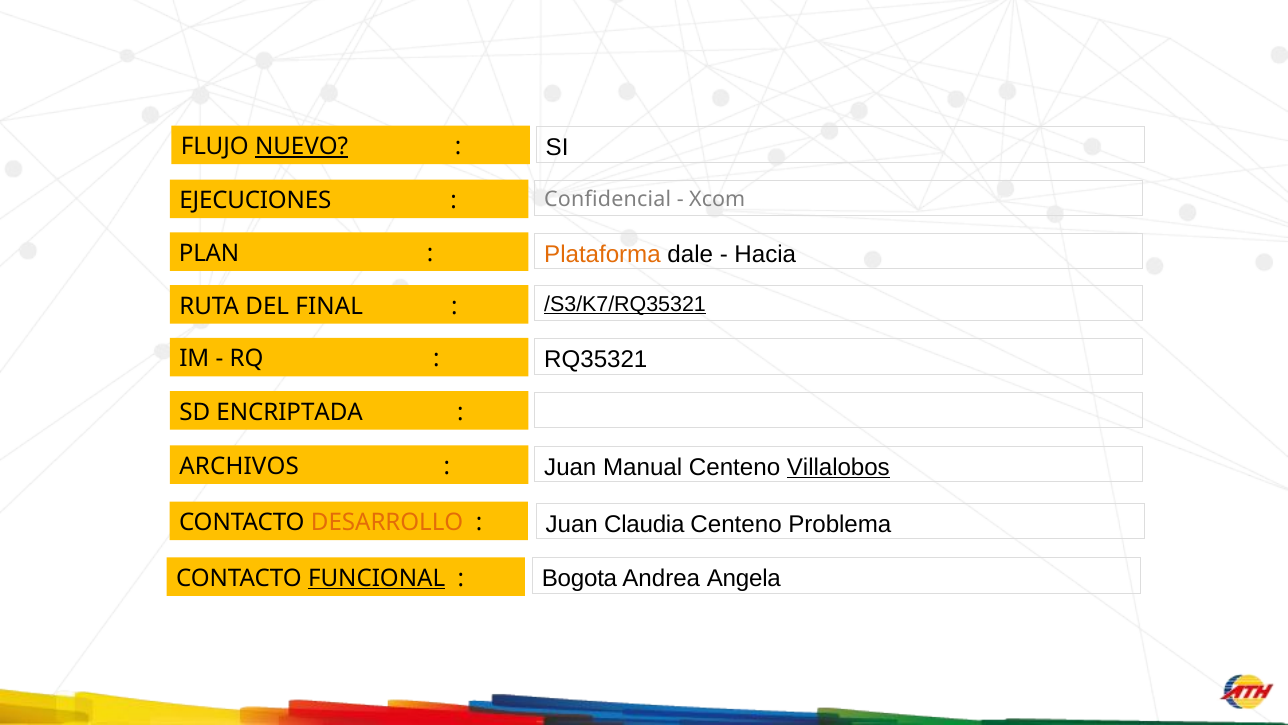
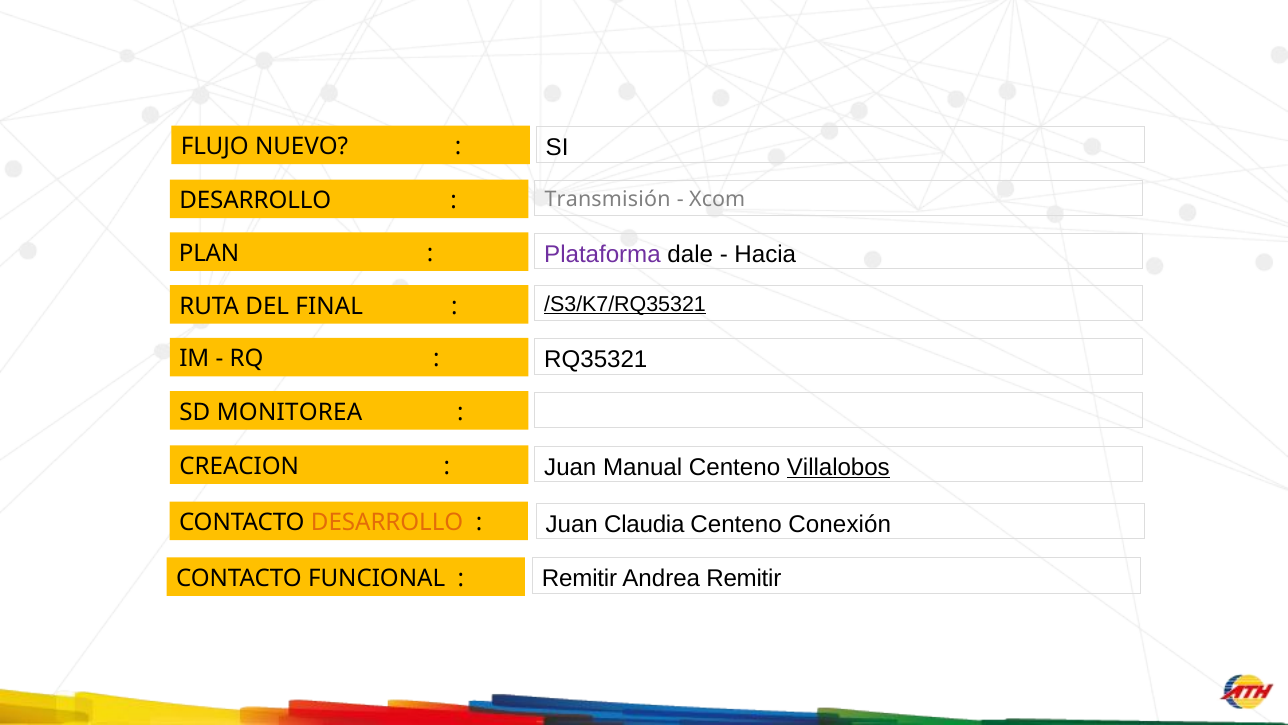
NUEVO underline: present -> none
EJECUCIONES at (255, 201): EJECUCIONES -> DESARROLLO
Confidencial: Confidencial -> Transmisión
Plataforma colour: orange -> purple
ENCRIPTADA: ENCRIPTADA -> MONITOREA
ARCHIVOS: ARCHIVOS -> CREACION
Problema: Problema -> Conexión
FUNCIONAL underline: present -> none
Bogota at (580, 578): Bogota -> Remitir
Andrea Angela: Angela -> Remitir
